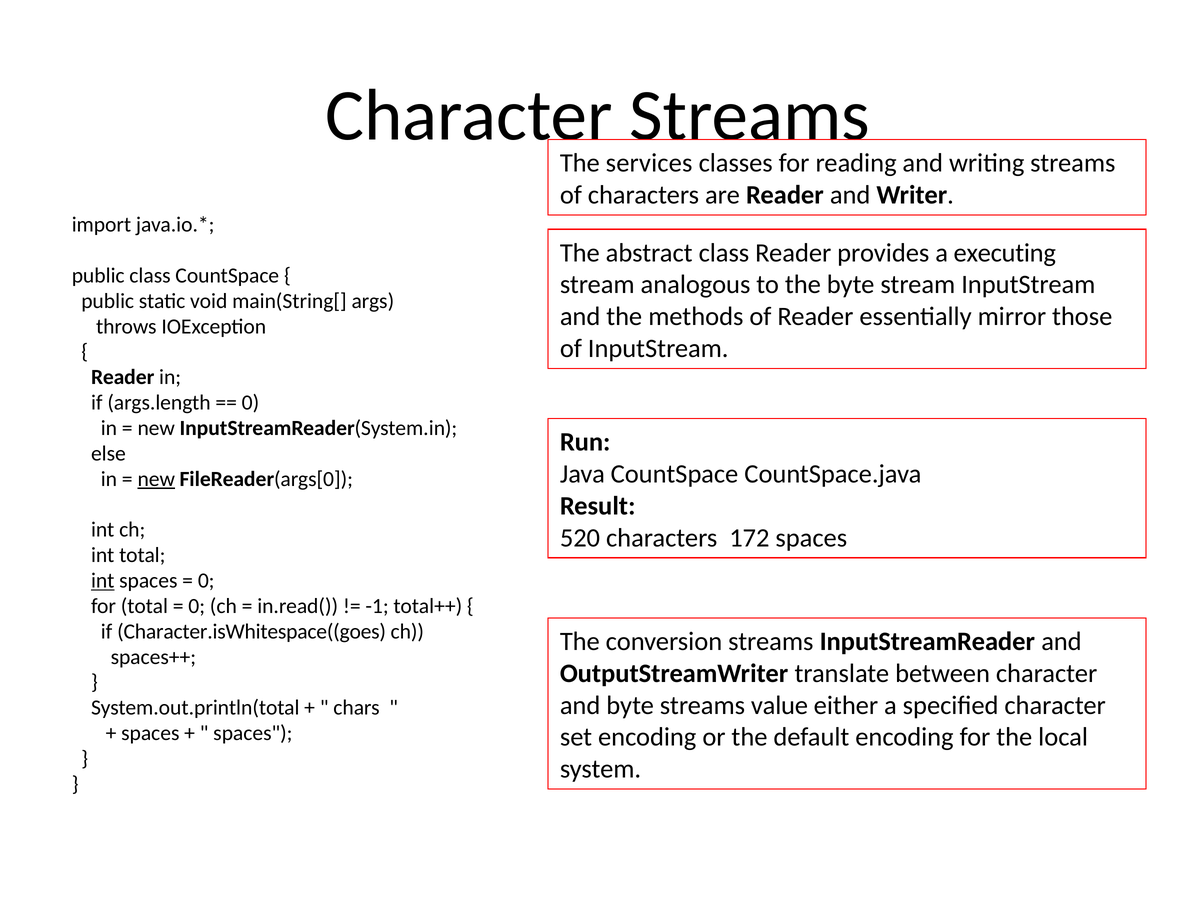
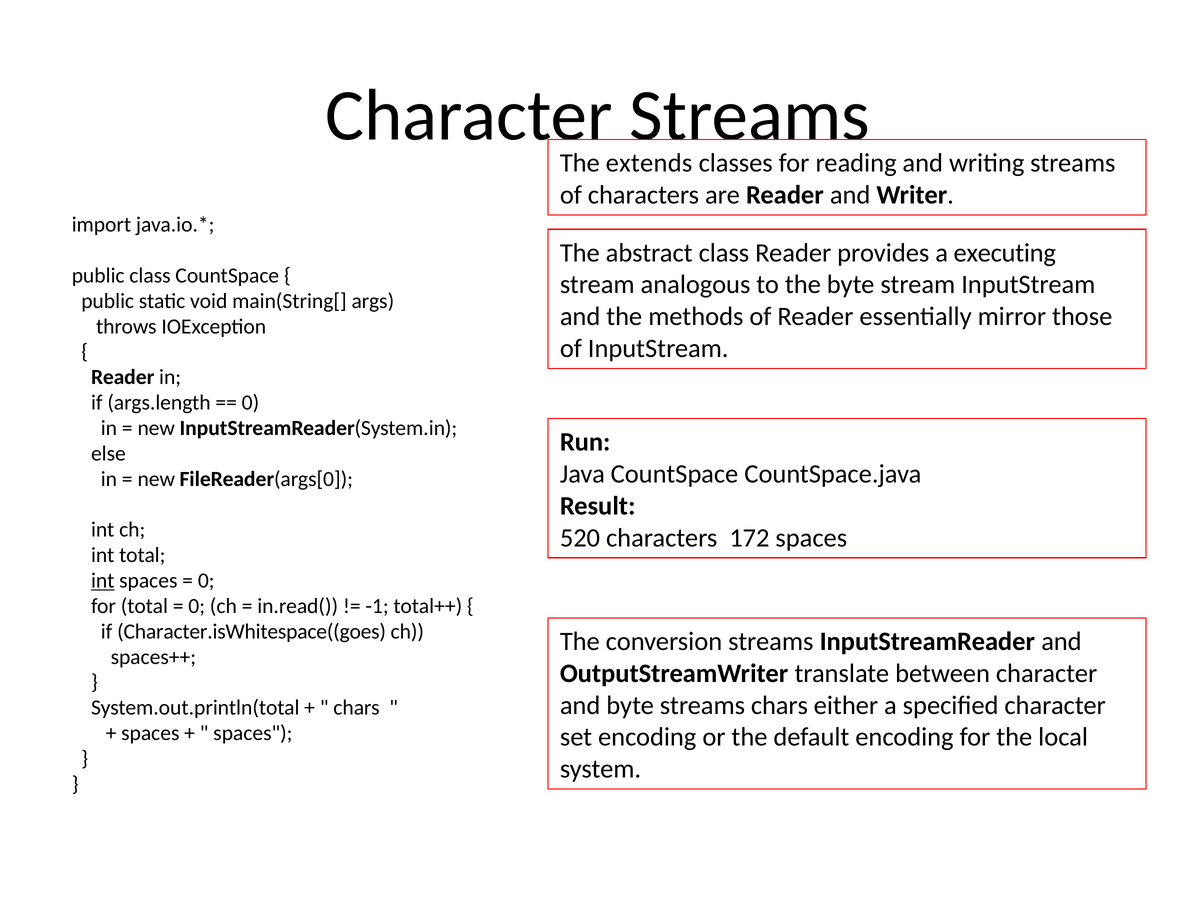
services: services -> extends
new at (156, 479) underline: present -> none
streams value: value -> chars
